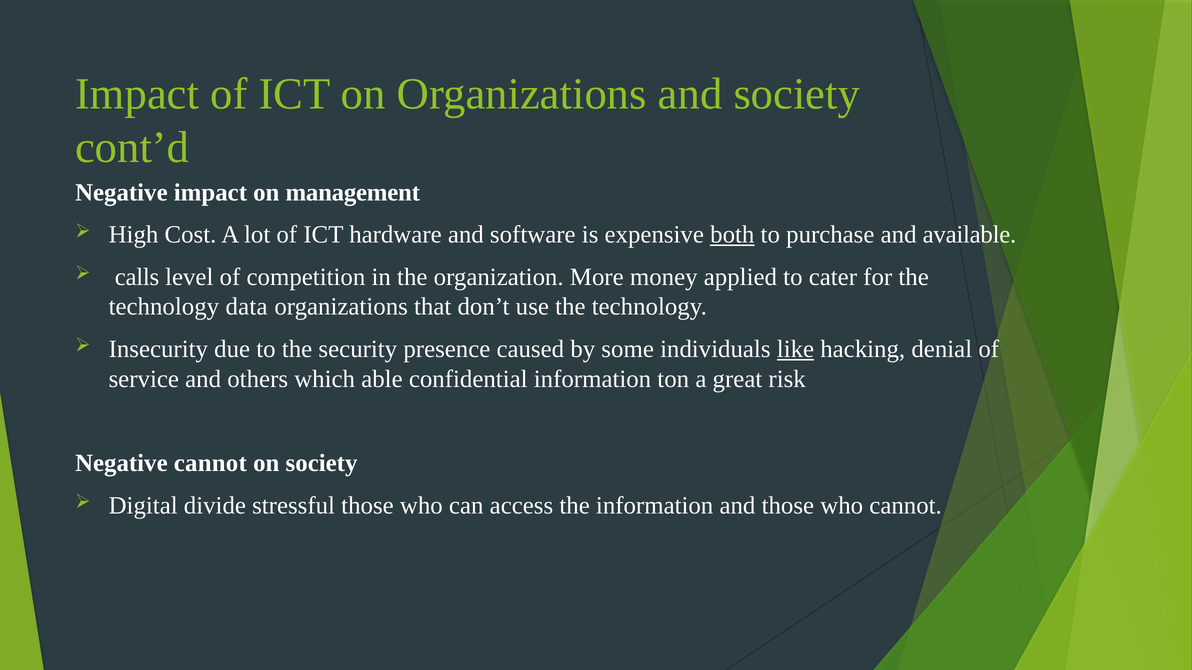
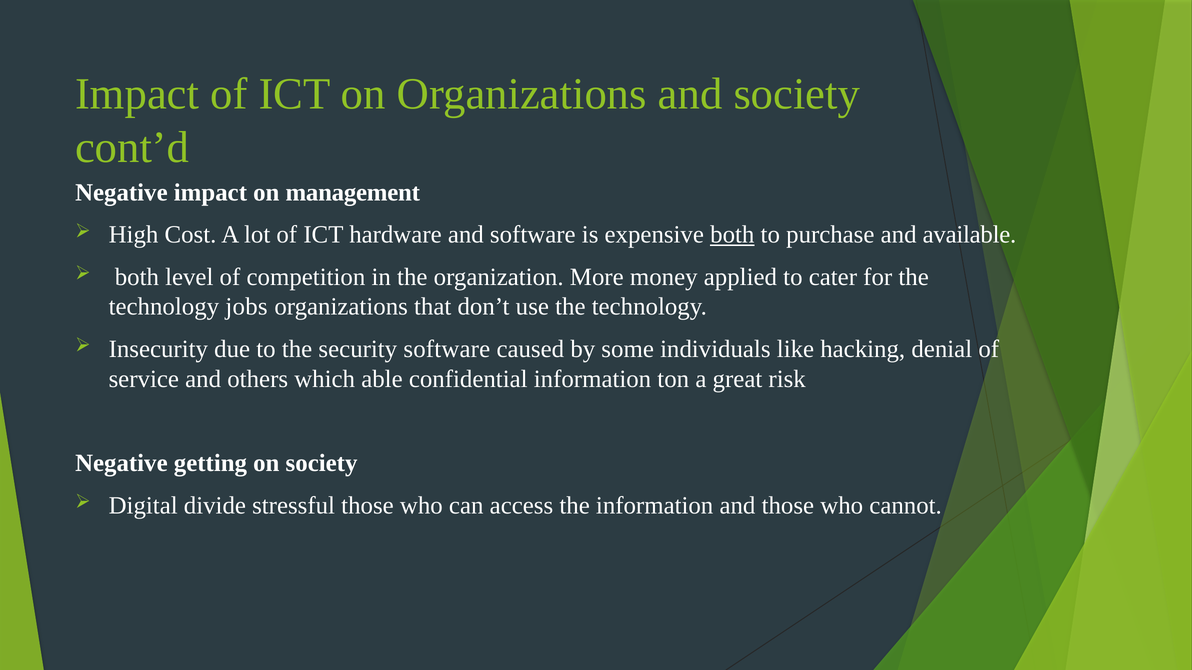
calls at (137, 277): calls -> both
data: data -> jobs
security presence: presence -> software
like underline: present -> none
Negative cannot: cannot -> getting
